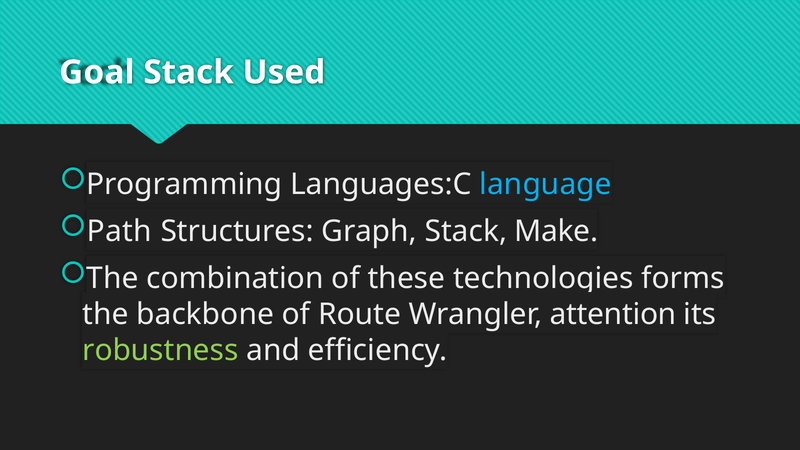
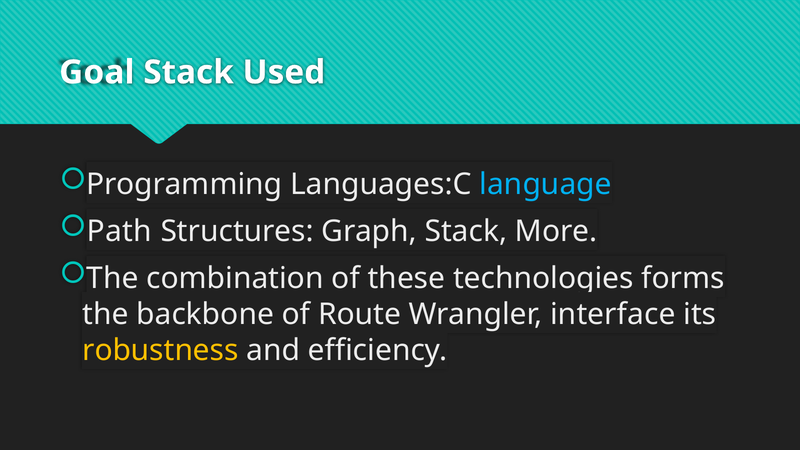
Make: Make -> More
attention: attention -> interface
robustness colour: light green -> yellow
